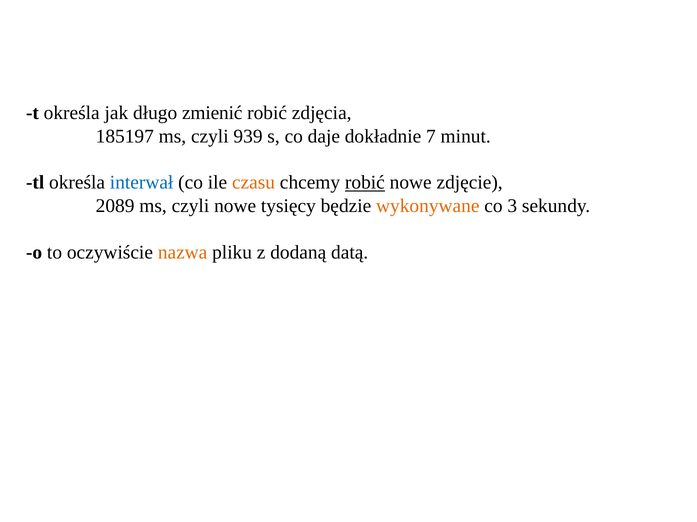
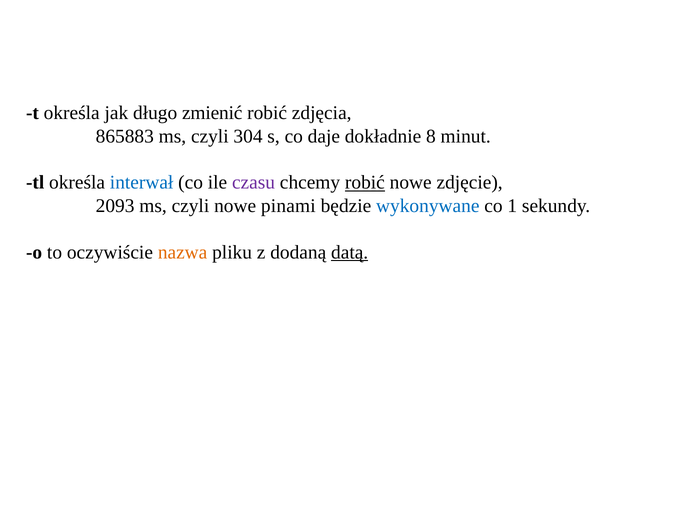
185197: 185197 -> 865883
939: 939 -> 304
7: 7 -> 8
czasu colour: orange -> purple
2089: 2089 -> 2093
tysięcy: tysięcy -> pinami
wykonywane colour: orange -> blue
3: 3 -> 1
datą underline: none -> present
